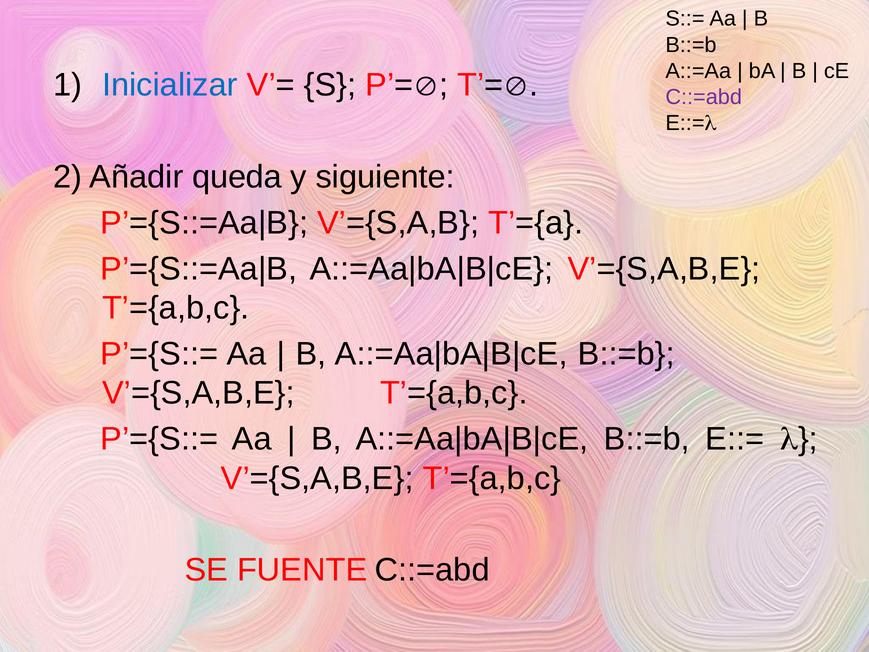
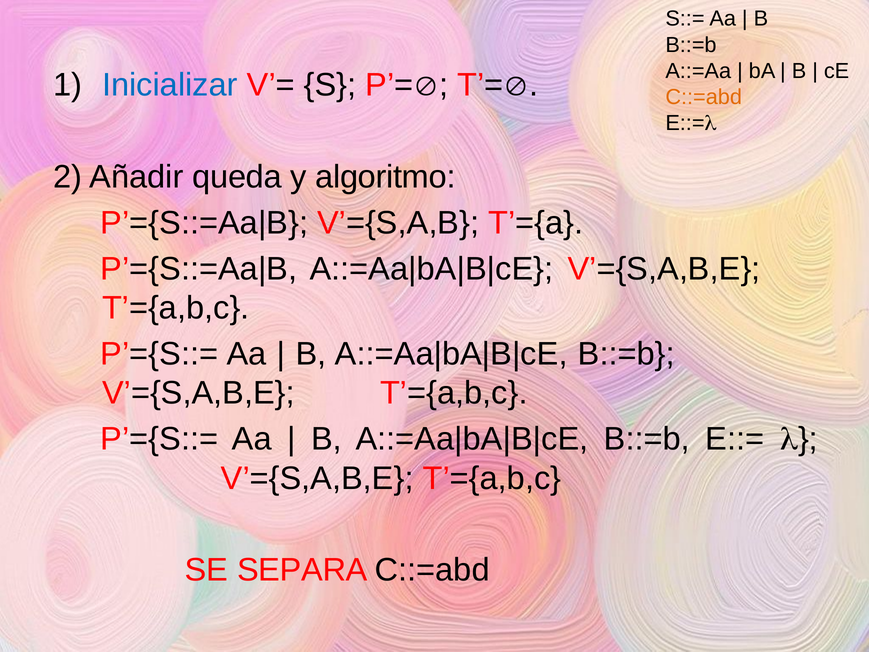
C::=abd at (704, 97) colour: purple -> orange
siguiente: siguiente -> algoritmo
FUENTE: FUENTE -> SEPARA
